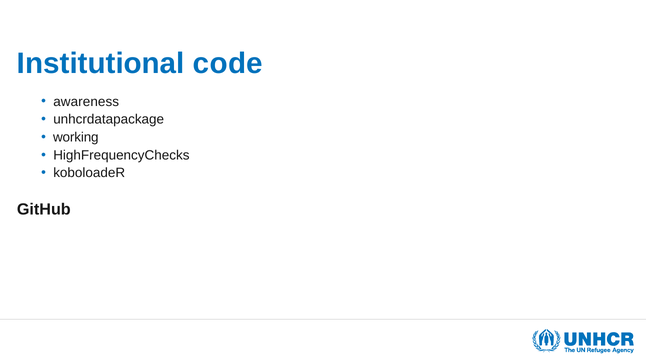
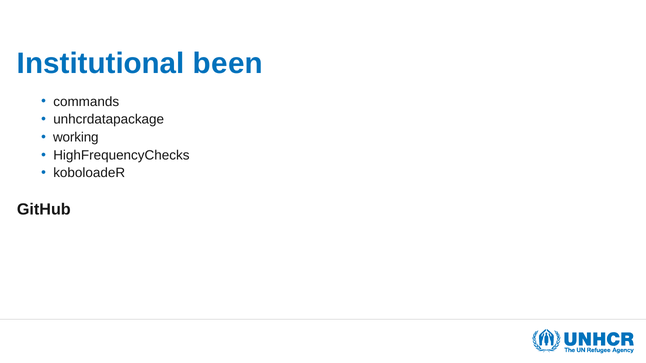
code: code -> been
awareness: awareness -> commands
